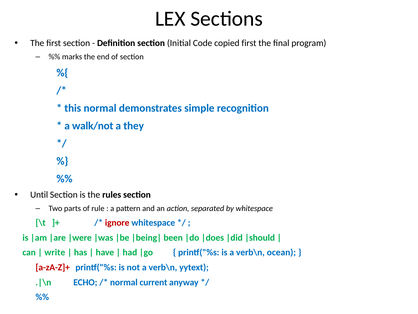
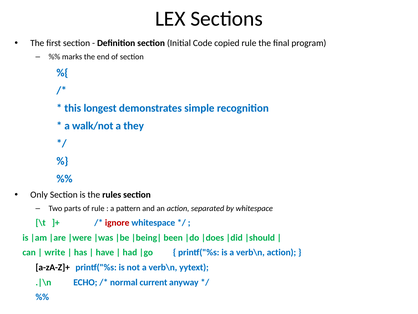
copied first: first -> rule
this normal: normal -> longest
Until: Until -> Only
verb\n ocean: ocean -> action
a-zA-Z]+ colour: red -> black
